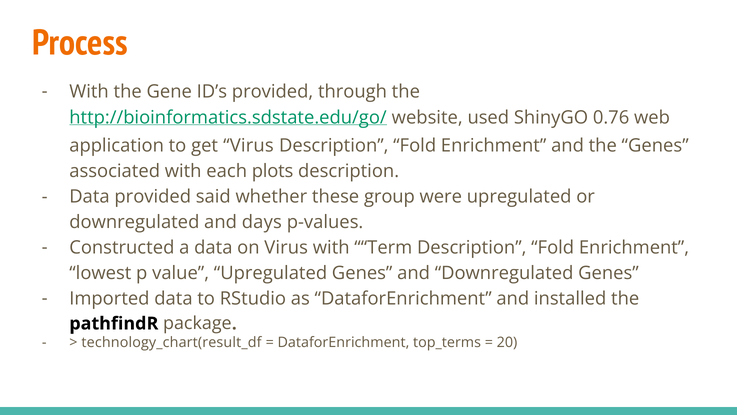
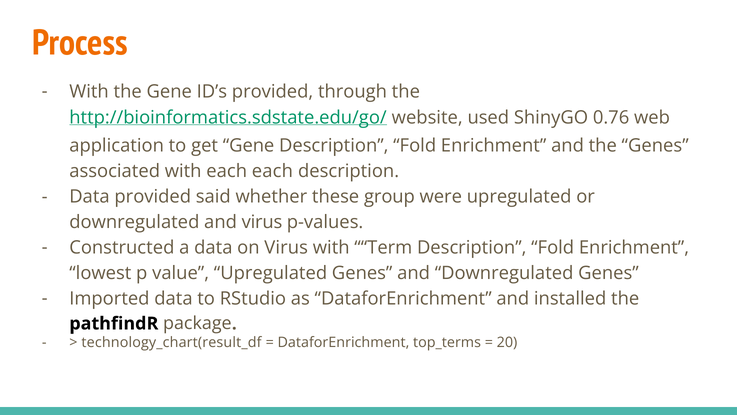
get Virus: Virus -> Gene
each plots: plots -> each
and days: days -> virus
